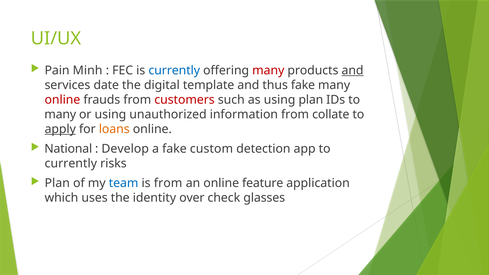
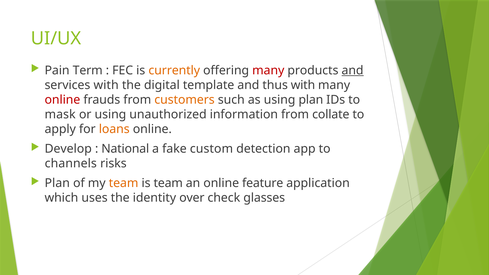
Minh: Minh -> Term
currently at (174, 70) colour: blue -> orange
services date: date -> with
thus fake: fake -> with
customers colour: red -> orange
many at (60, 114): many -> mask
apply underline: present -> none
National: National -> Develop
Develop: Develop -> National
currently at (71, 164): currently -> channels
team at (124, 183) colour: blue -> orange
is from: from -> team
